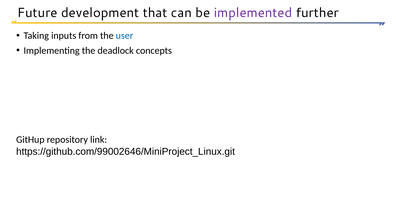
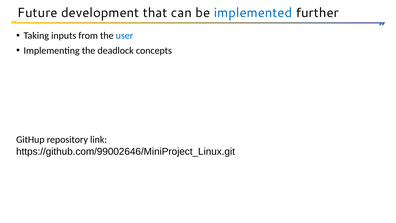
implemented colour: purple -> blue
